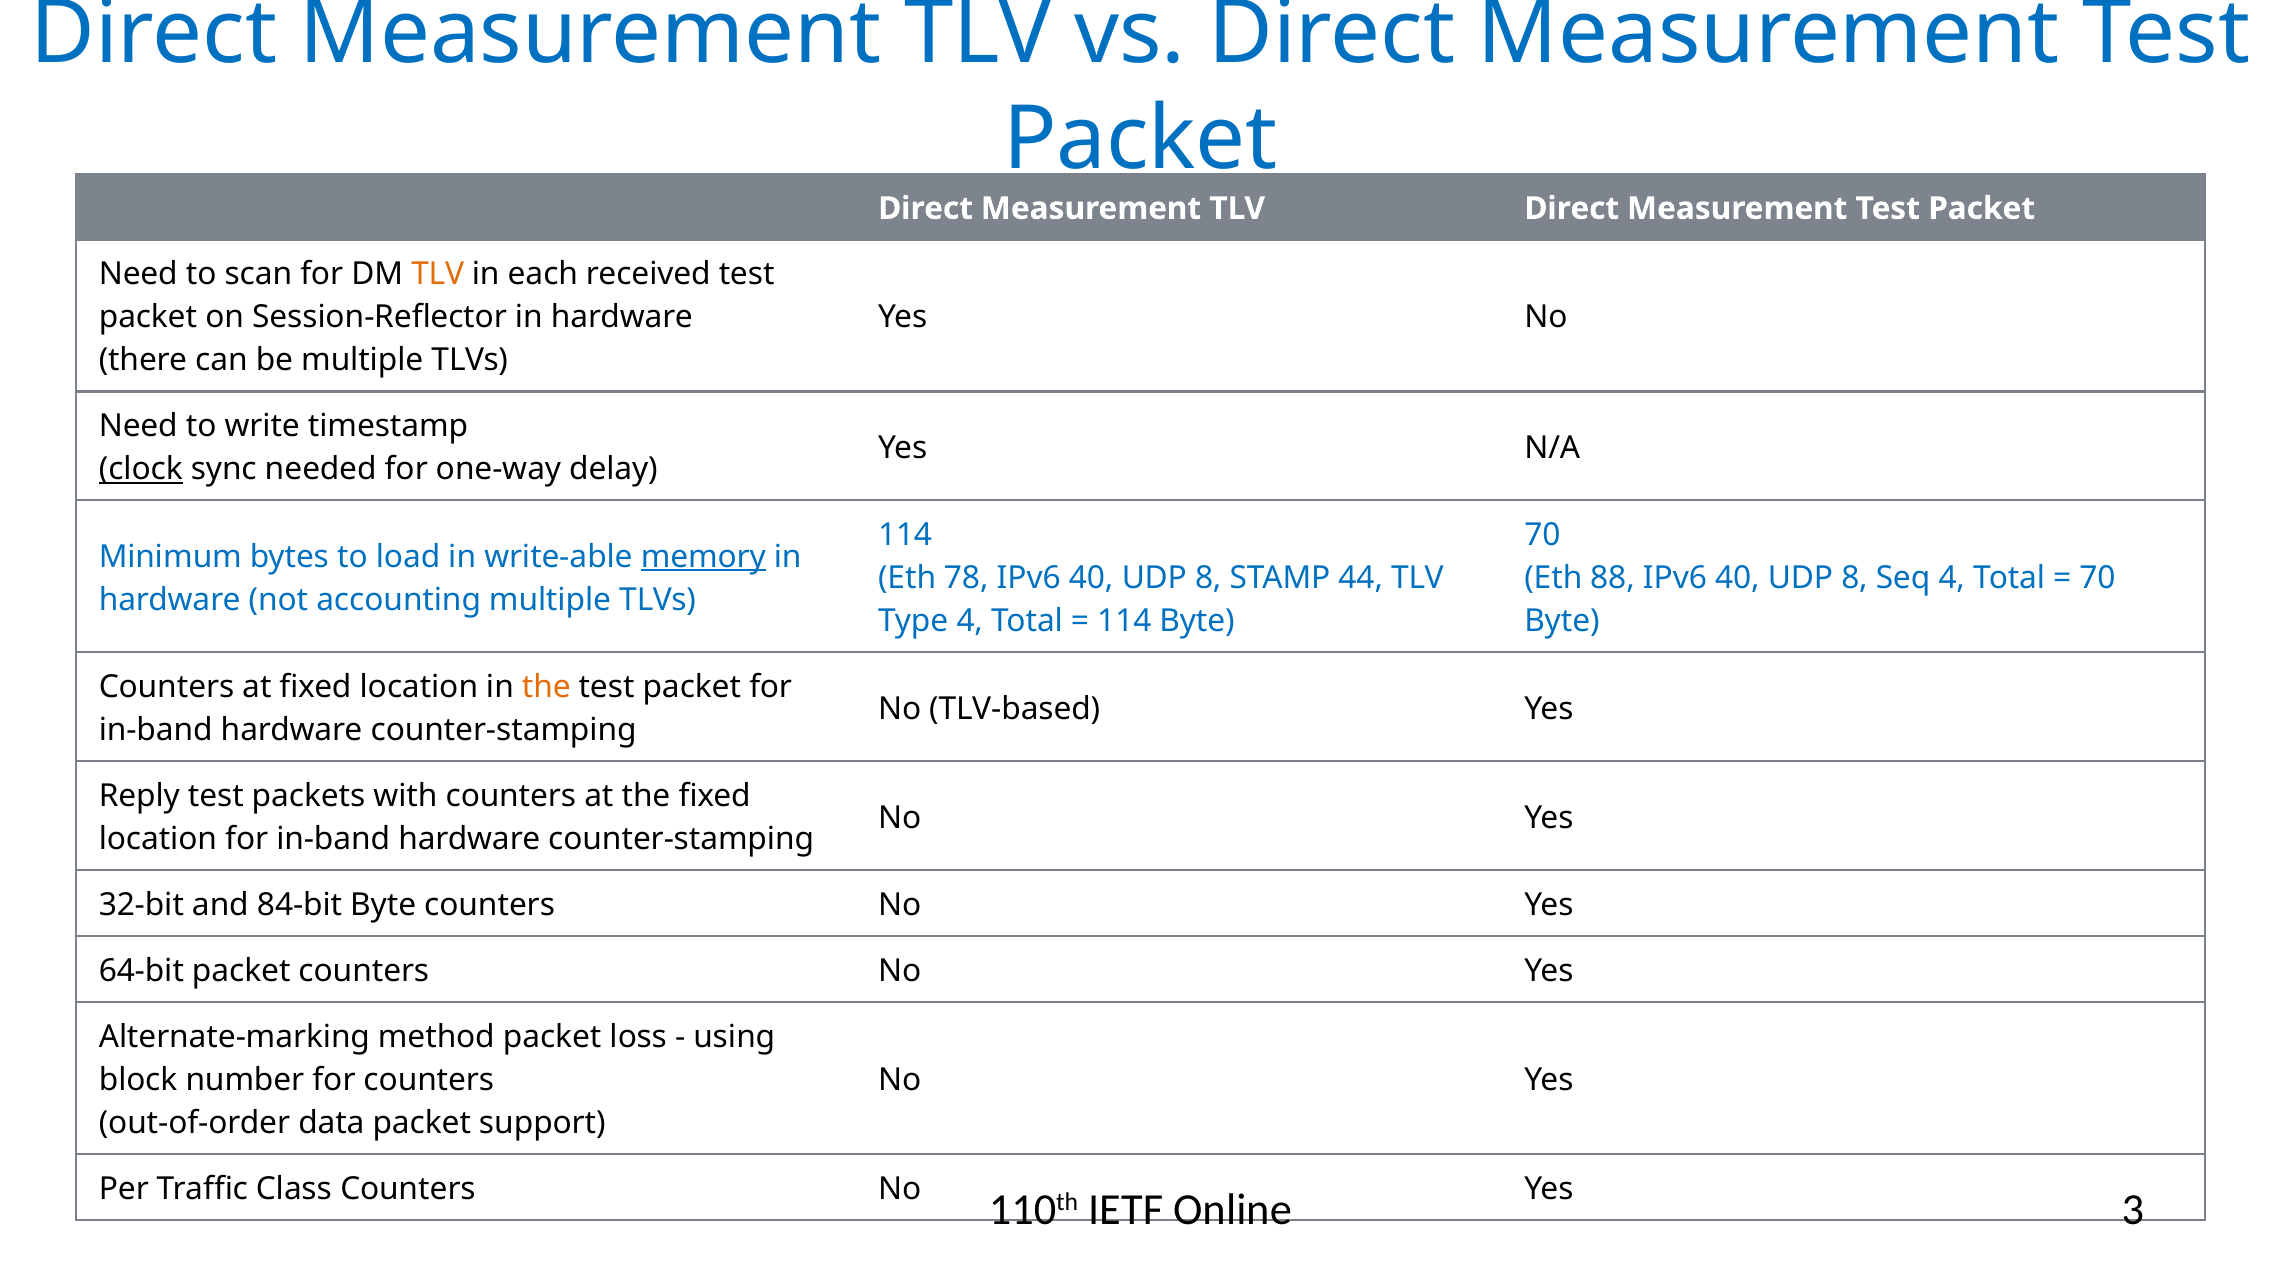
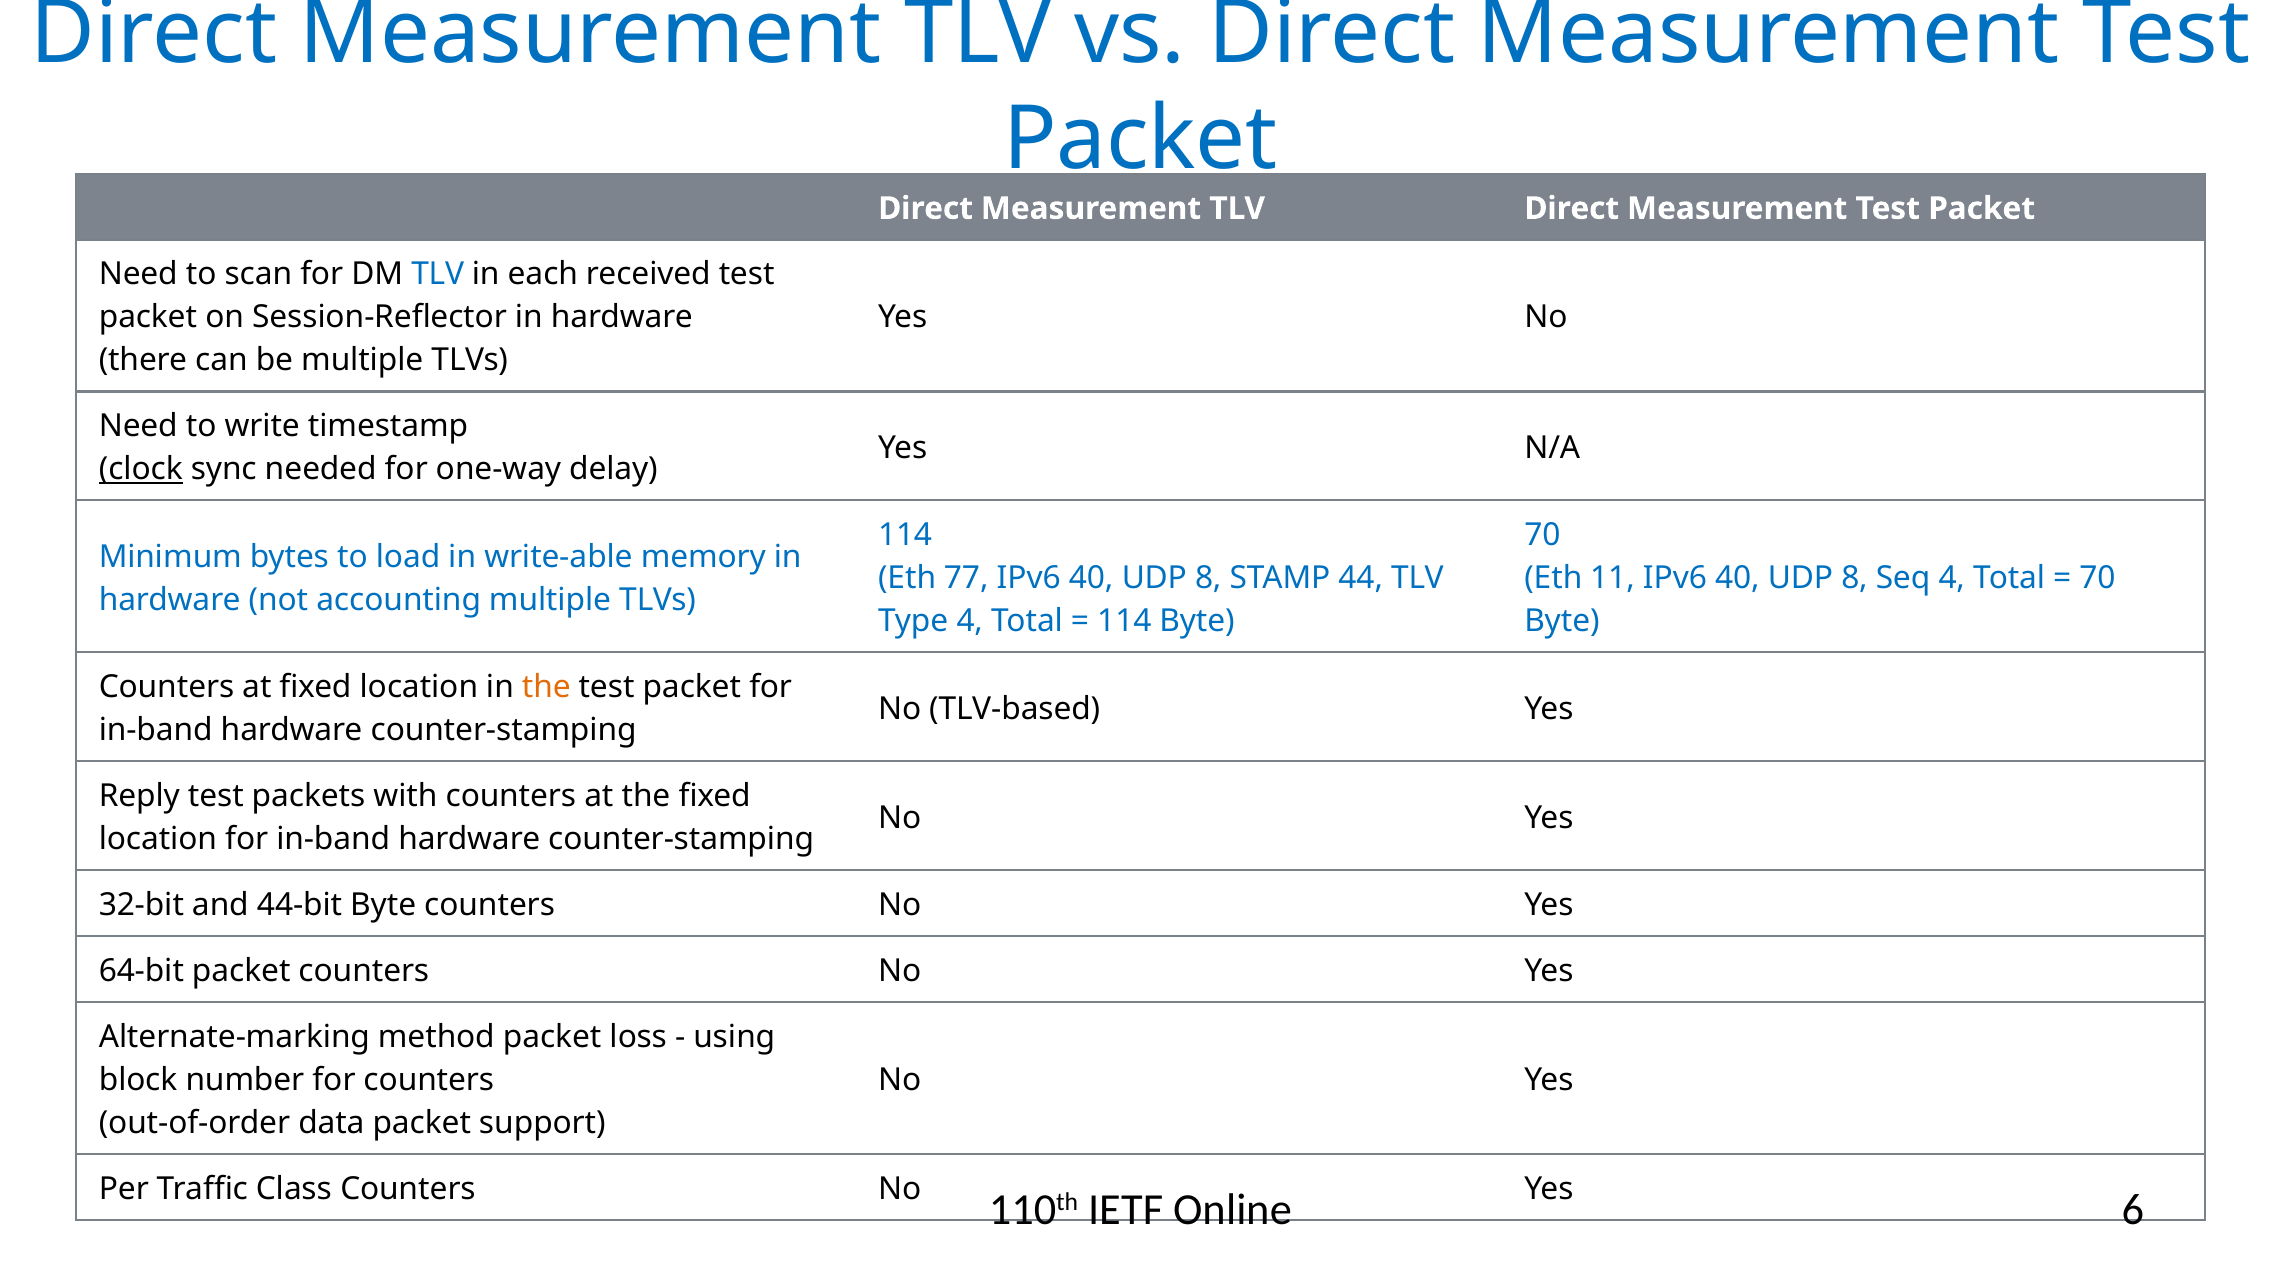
TLV at (438, 274) colour: orange -> blue
memory underline: present -> none
78: 78 -> 77
88: 88 -> 11
84-bit: 84-bit -> 44-bit
3: 3 -> 6
